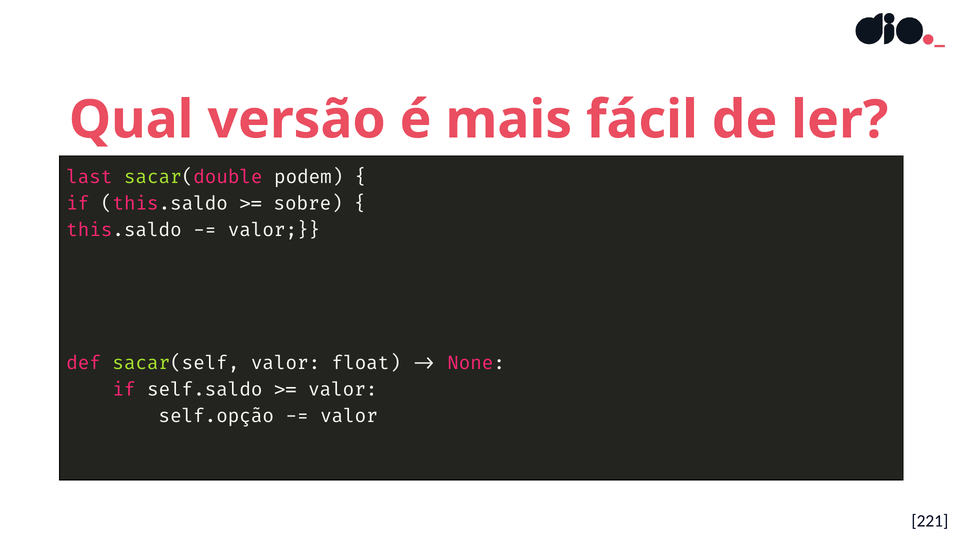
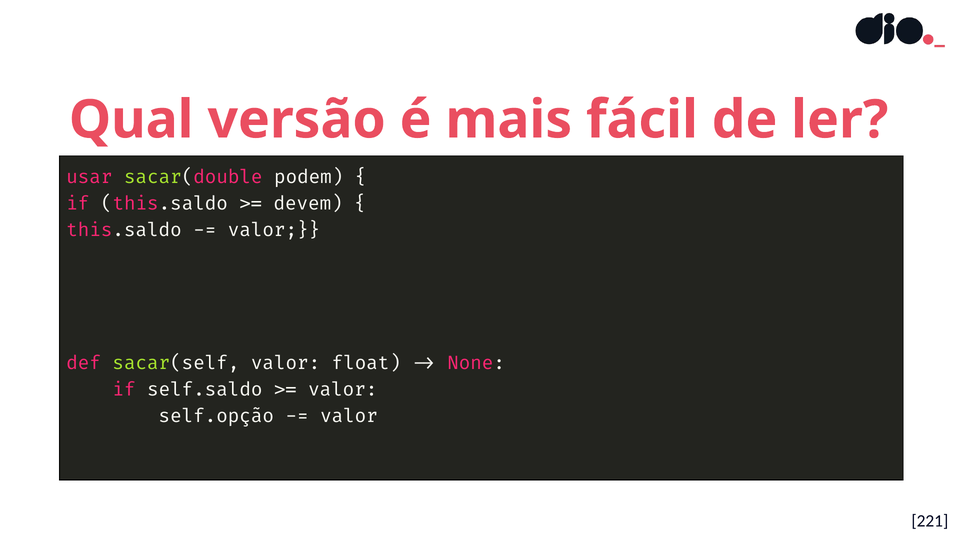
last: last -> usar
sobre: sobre -> devem
